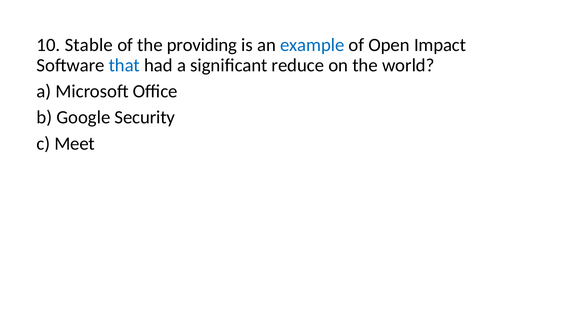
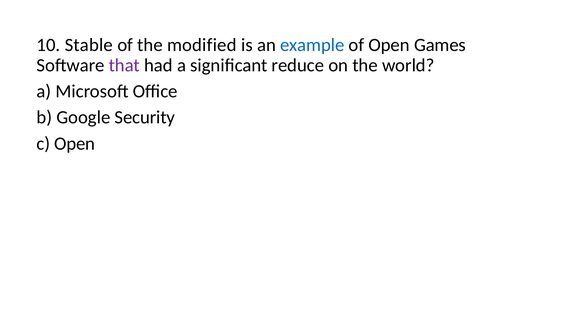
providing: providing -> modified
Impact: Impact -> Games
that colour: blue -> purple
c Meet: Meet -> Open
